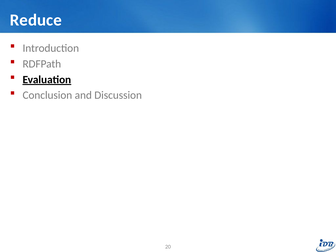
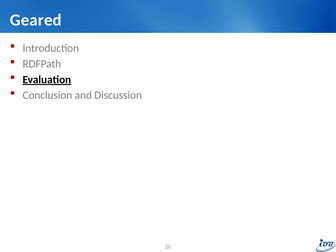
Reduce: Reduce -> Geared
